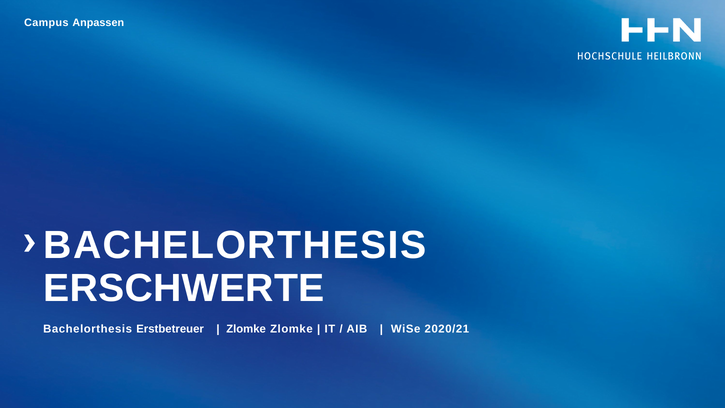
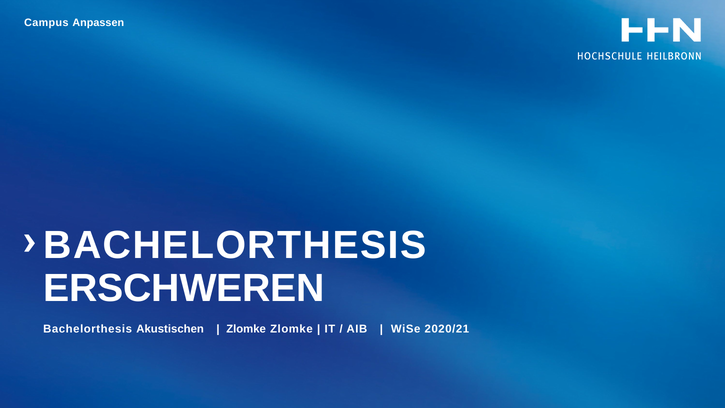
ERSCHWERTE: ERSCHWERTE -> ERSCHWEREN
Erstbetreuer: Erstbetreuer -> Akustischen
